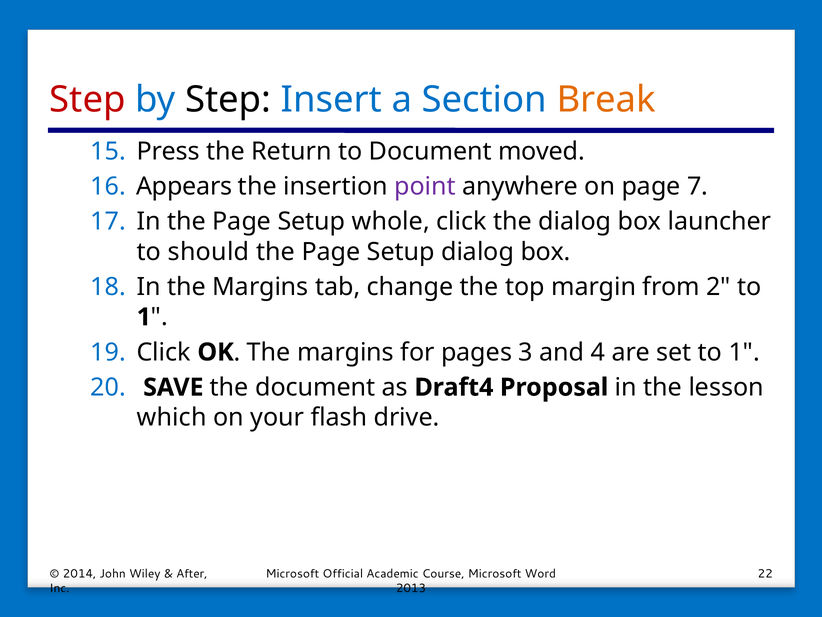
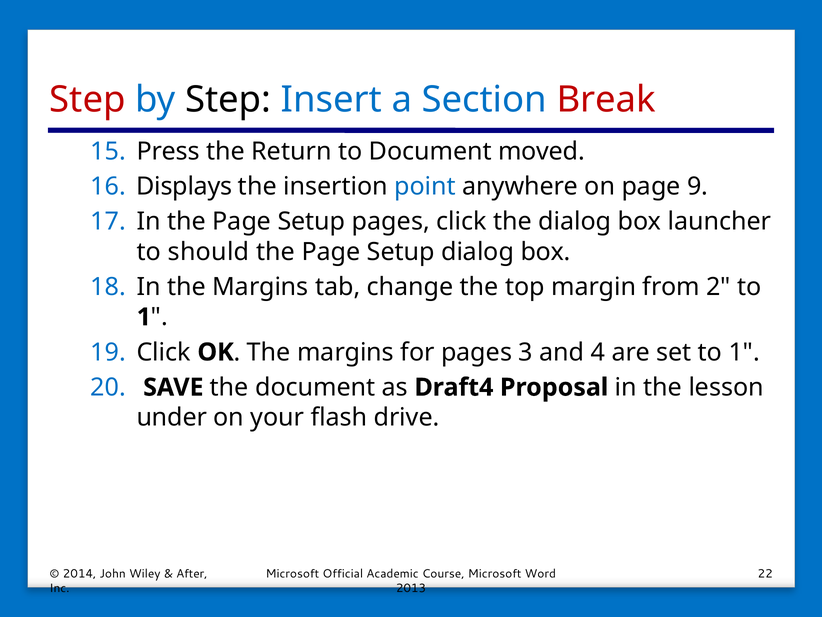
Break colour: orange -> red
Appears: Appears -> Displays
point colour: purple -> blue
7: 7 -> 9
Setup whole: whole -> pages
which: which -> under
